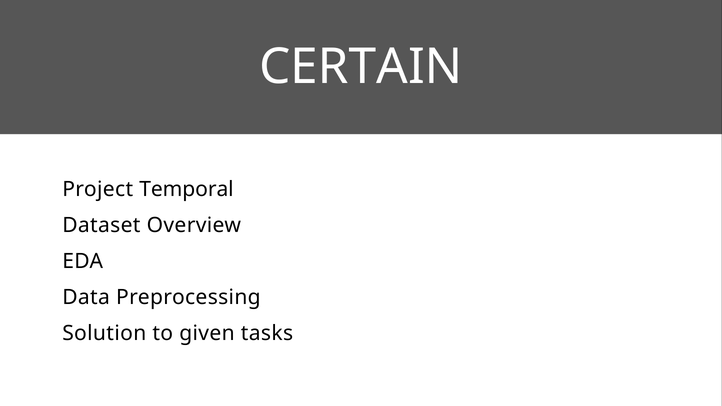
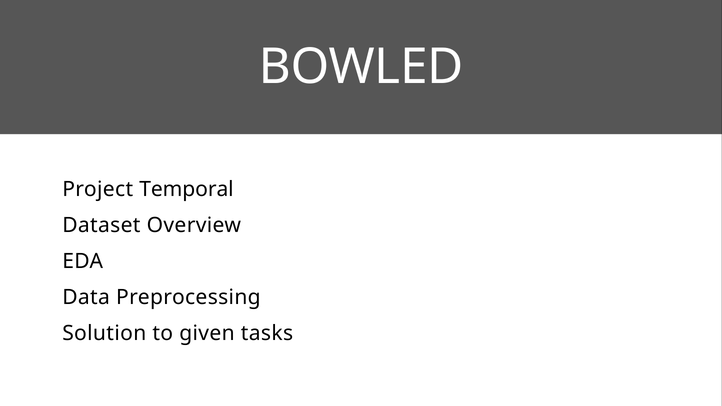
CERTAIN: CERTAIN -> BOWLED
